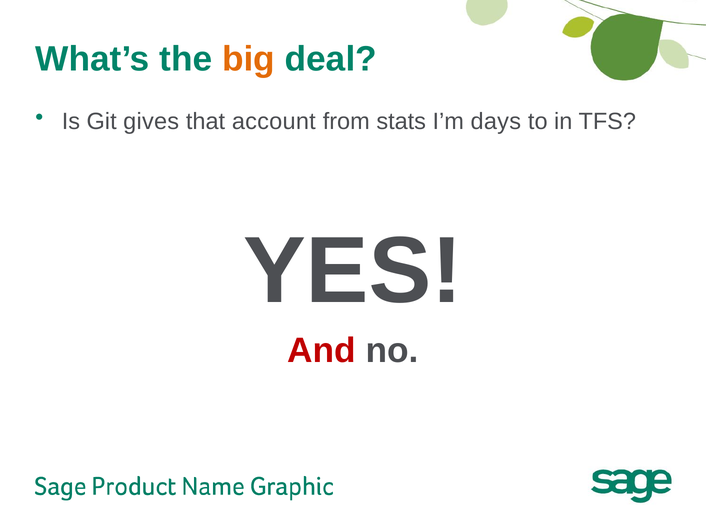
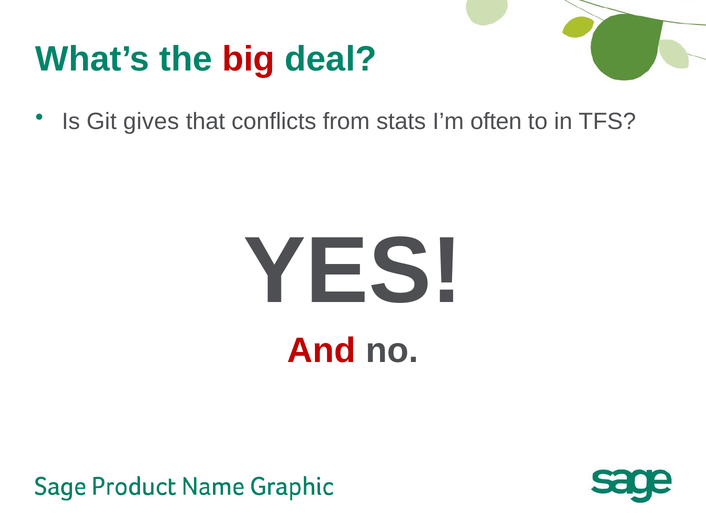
big colour: orange -> red
account: account -> conflicts
days: days -> often
